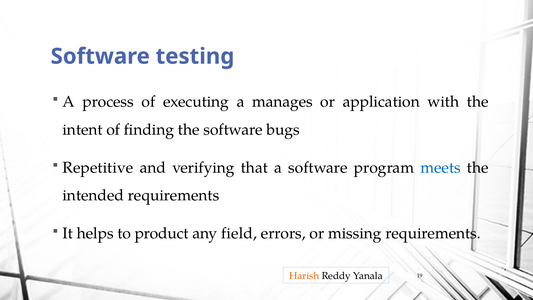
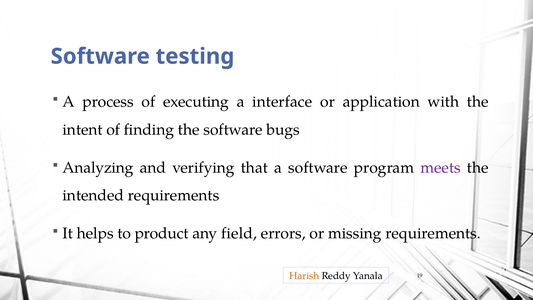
manages: manages -> interface
Repetitive: Repetitive -> Analyzing
meets colour: blue -> purple
